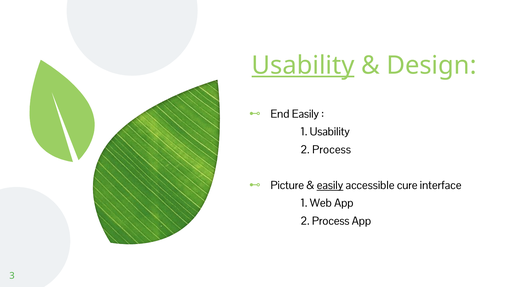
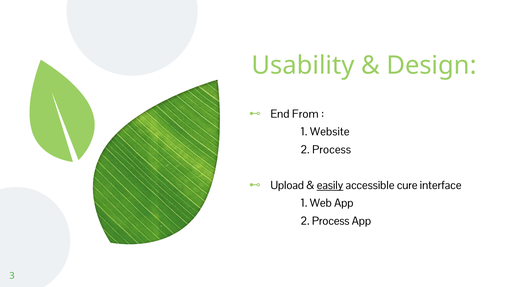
Usability at (303, 66) underline: present -> none
End Easily: Easily -> From
1 Usability: Usability -> Website
Picture: Picture -> Upload
